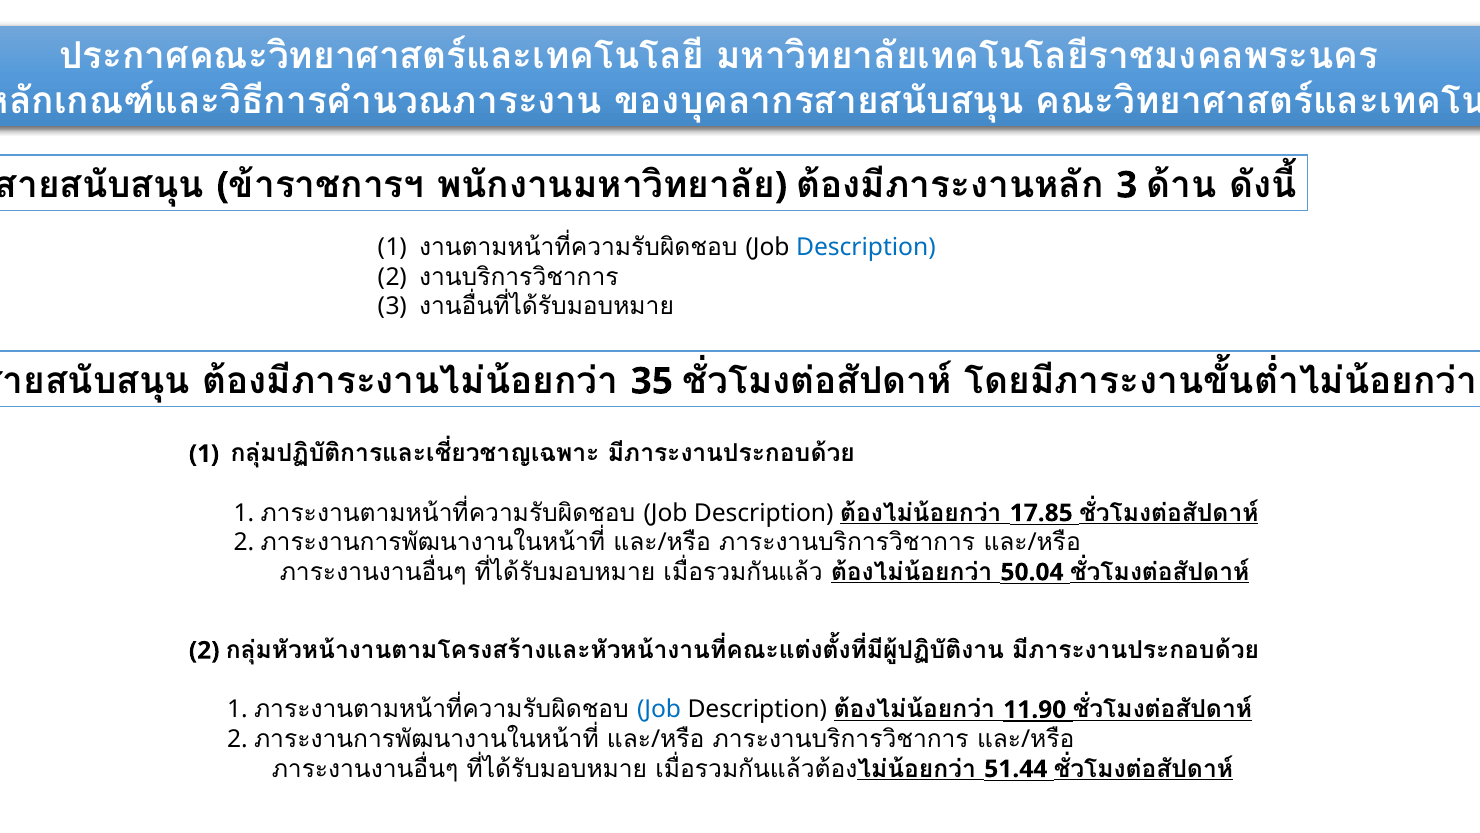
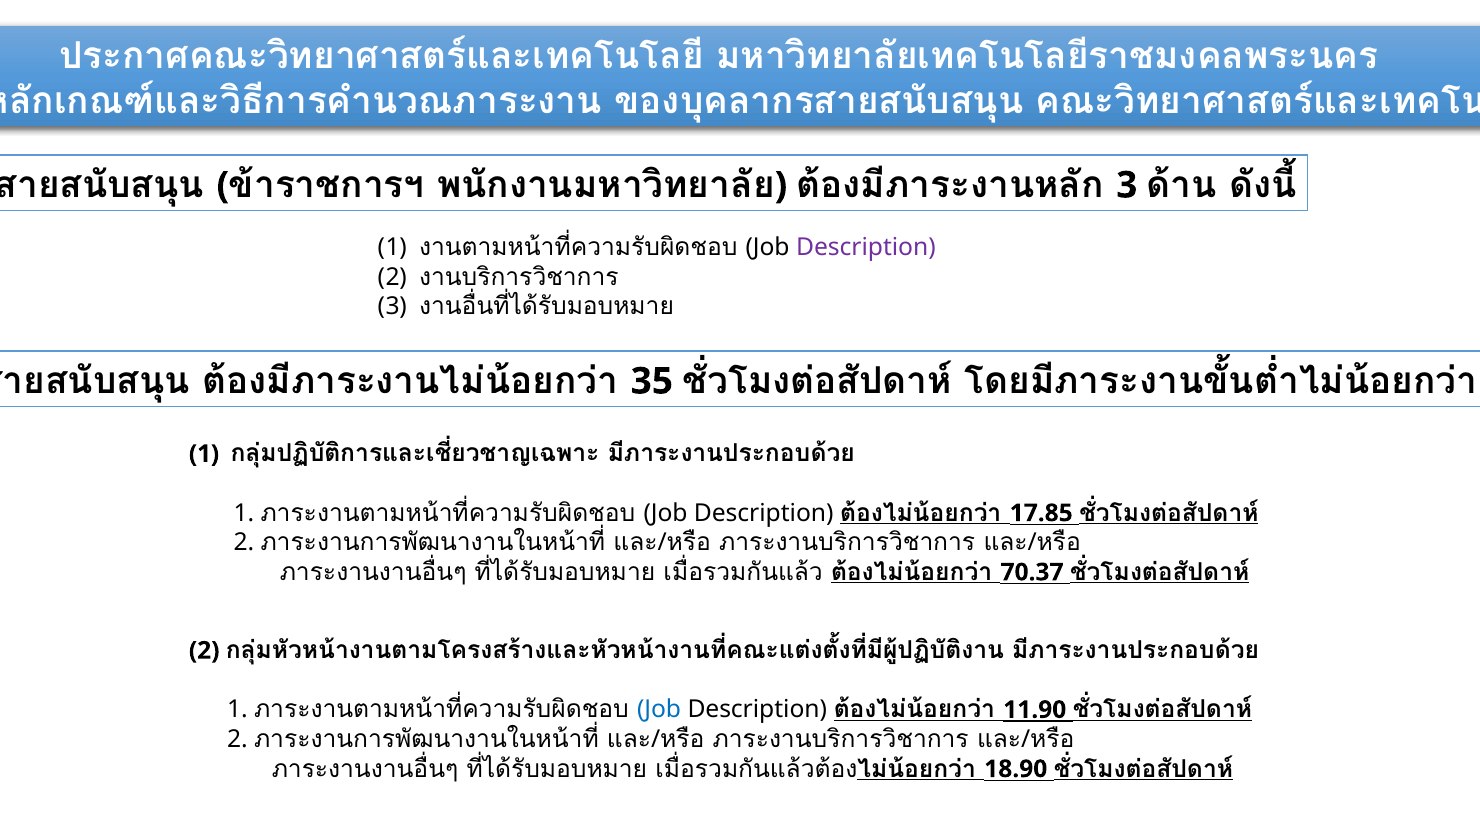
Description at (866, 247) colour: blue -> purple
50.04: 50.04 -> 70.37
51.44: 51.44 -> 18.90
